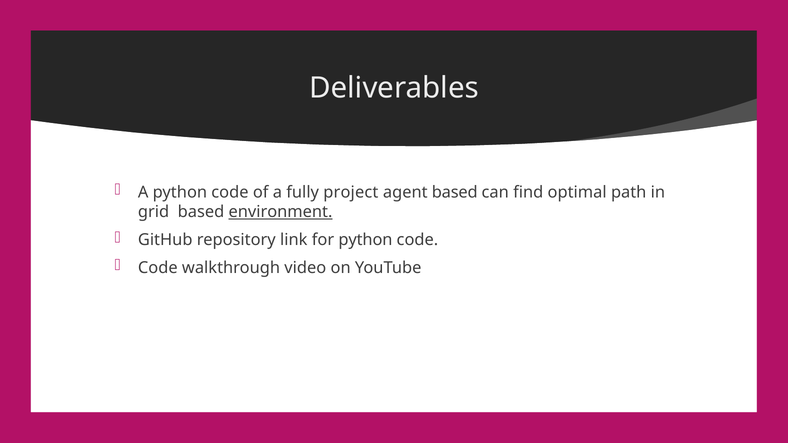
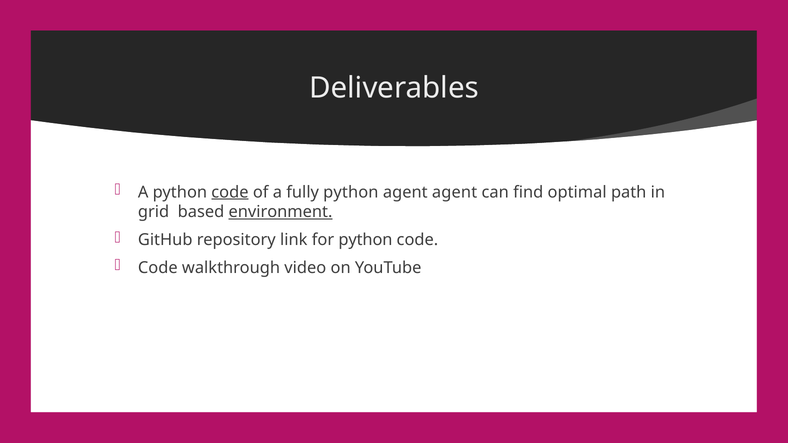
code at (230, 192) underline: none -> present
fully project: project -> python
agent based: based -> agent
